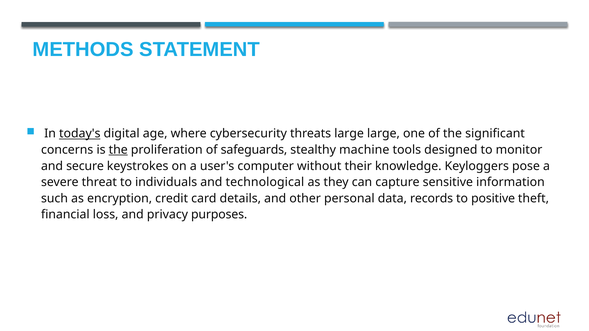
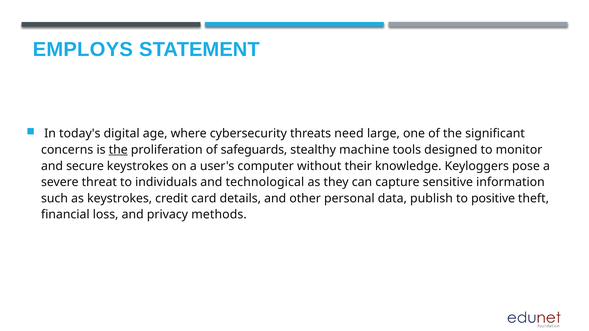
METHODS: METHODS -> EMPLOYS
today's underline: present -> none
threats large: large -> need
as encryption: encryption -> keystrokes
records: records -> publish
purposes: purposes -> methods
